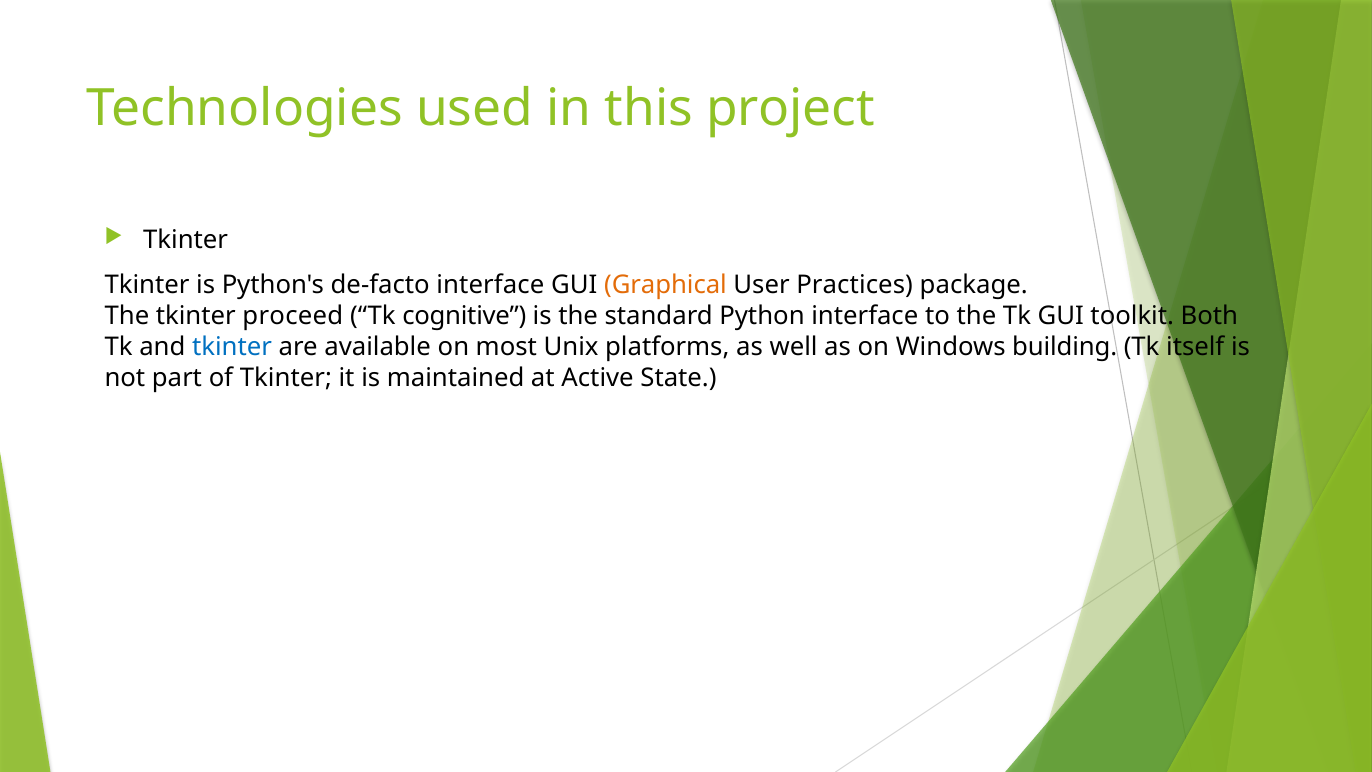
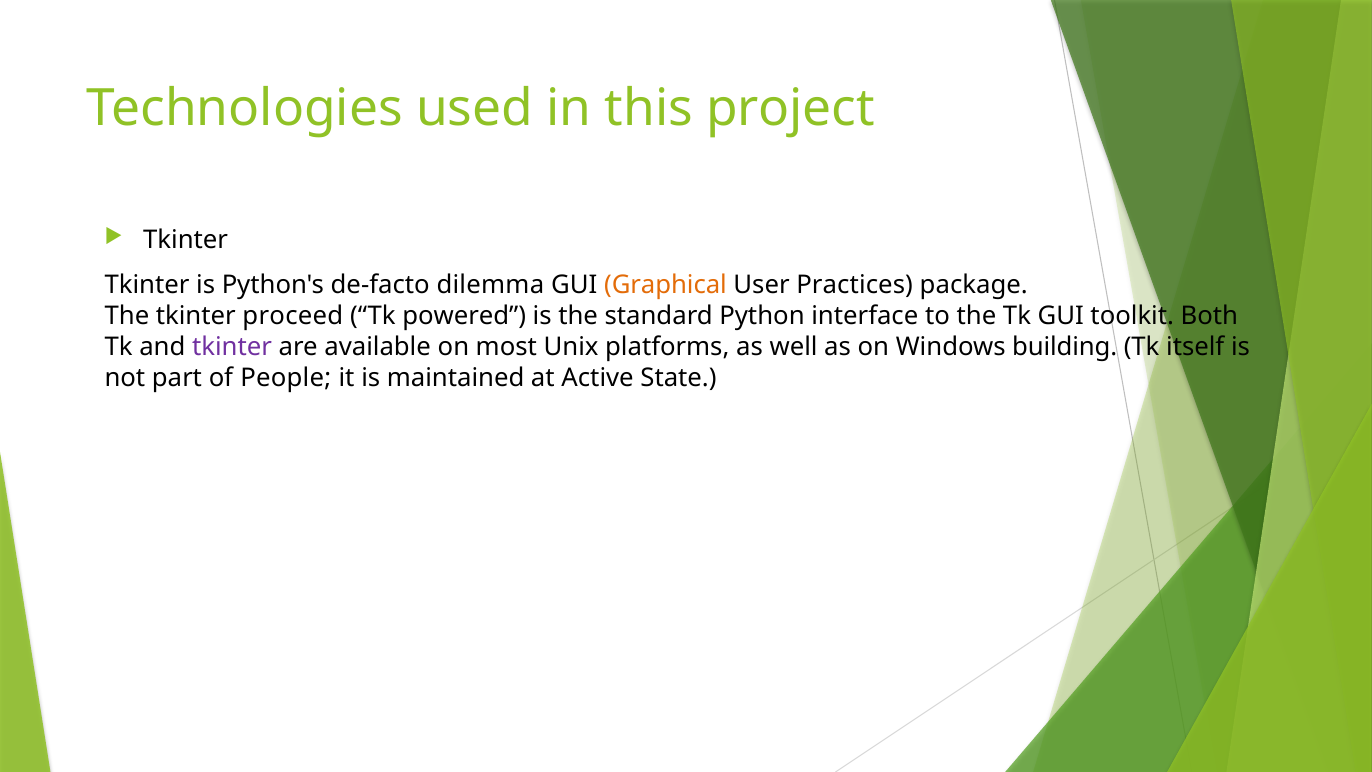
de-facto interface: interface -> dilemma
cognitive: cognitive -> powered
tkinter at (232, 347) colour: blue -> purple
of Tkinter: Tkinter -> People
